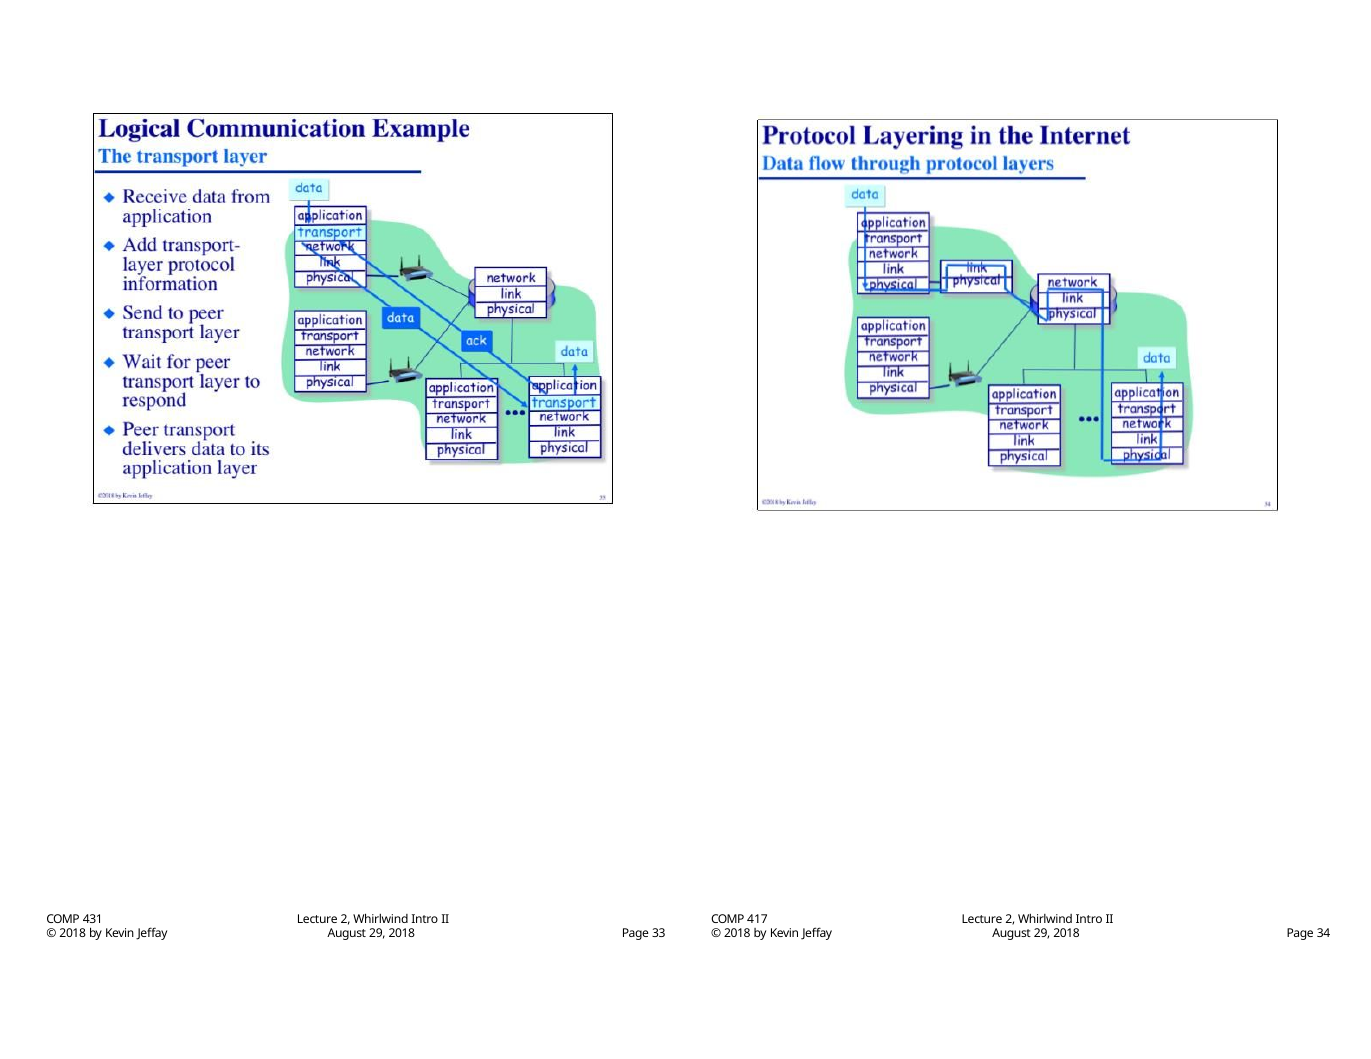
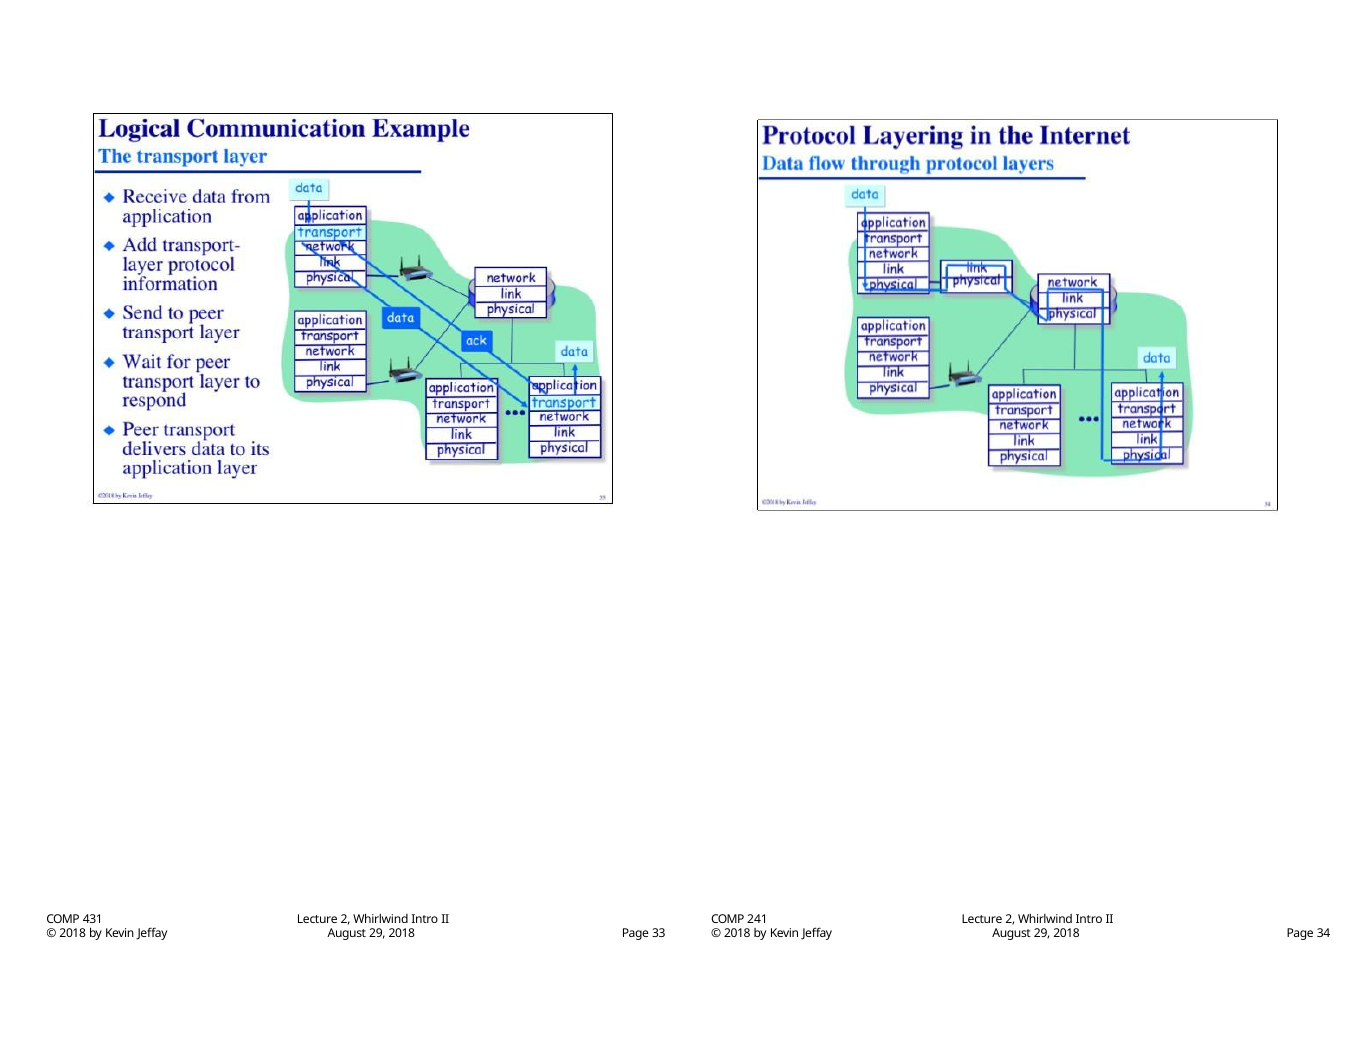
417: 417 -> 241
